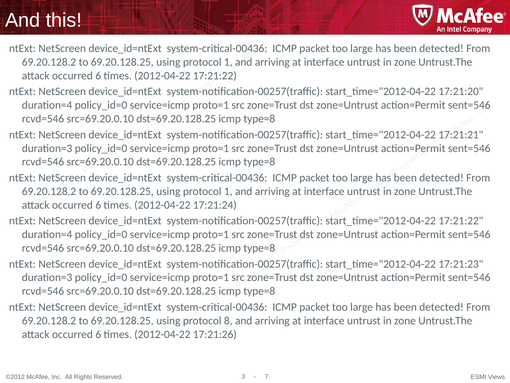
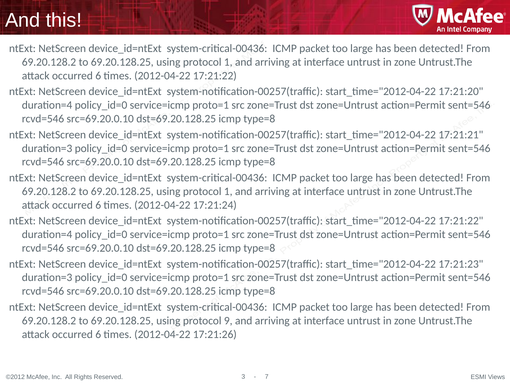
8: 8 -> 9
